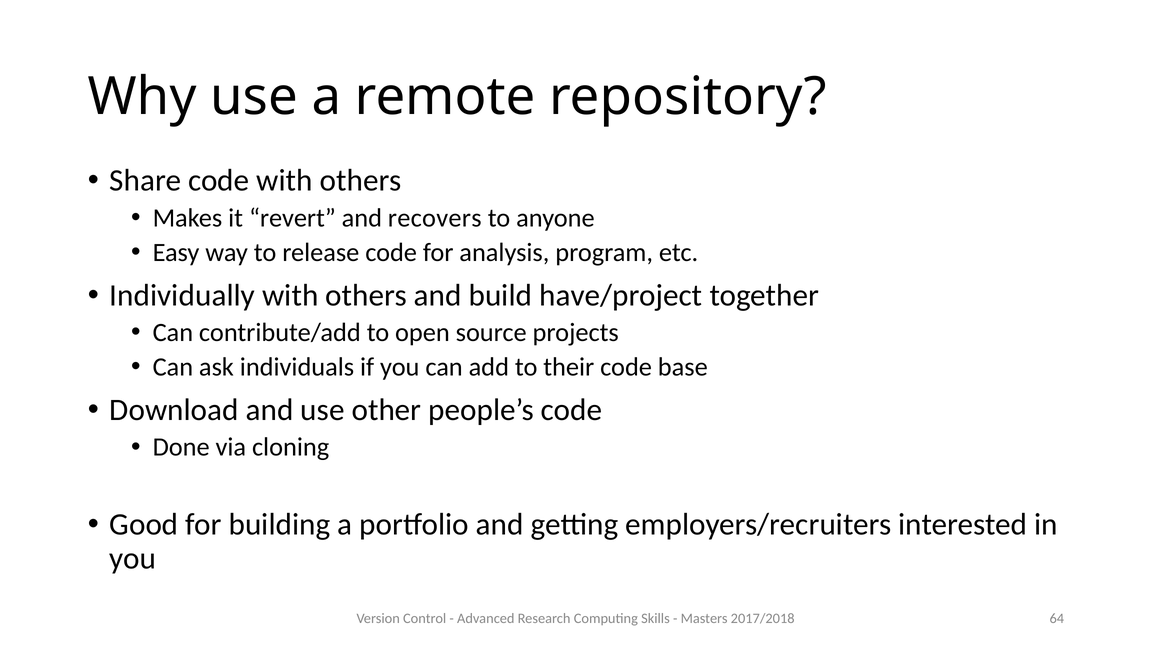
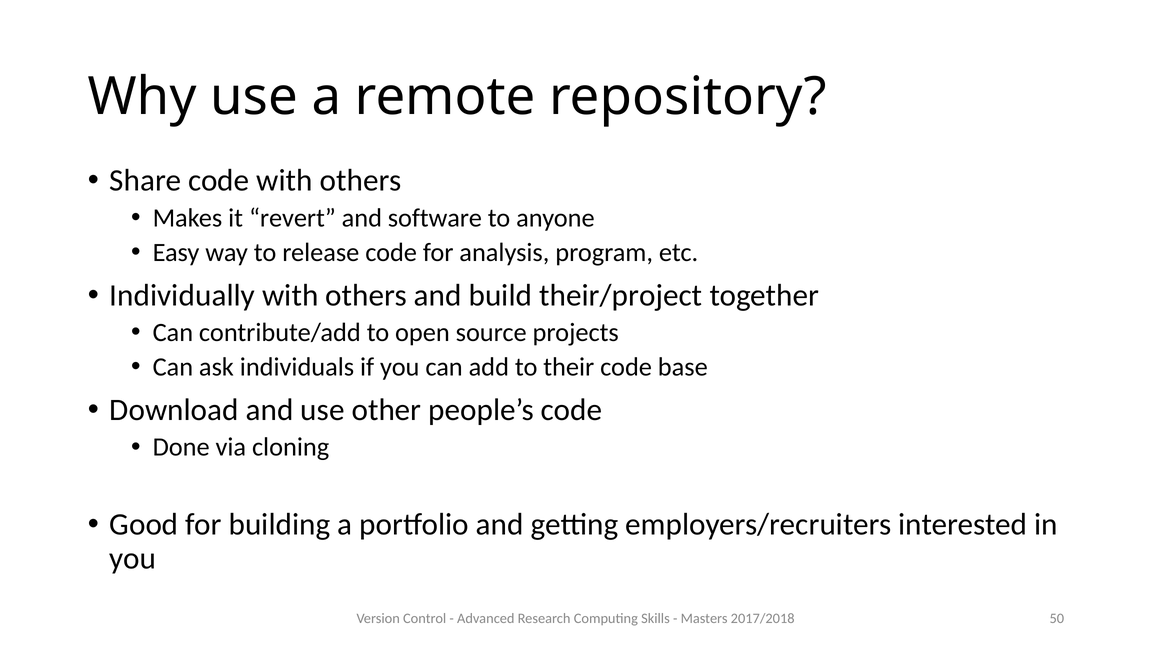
recovers: recovers -> software
have/project: have/project -> their/project
64: 64 -> 50
